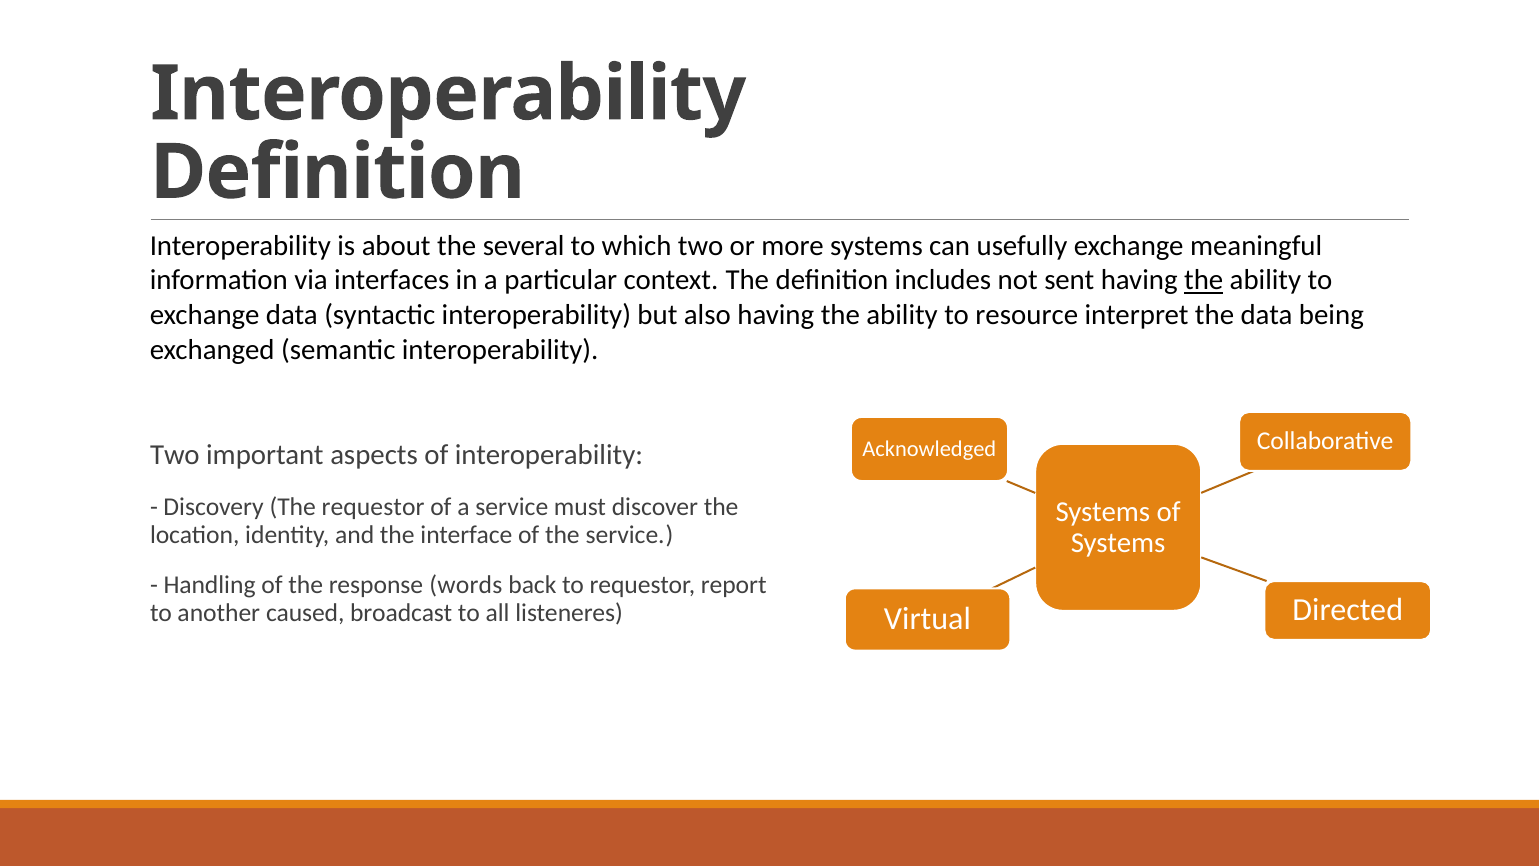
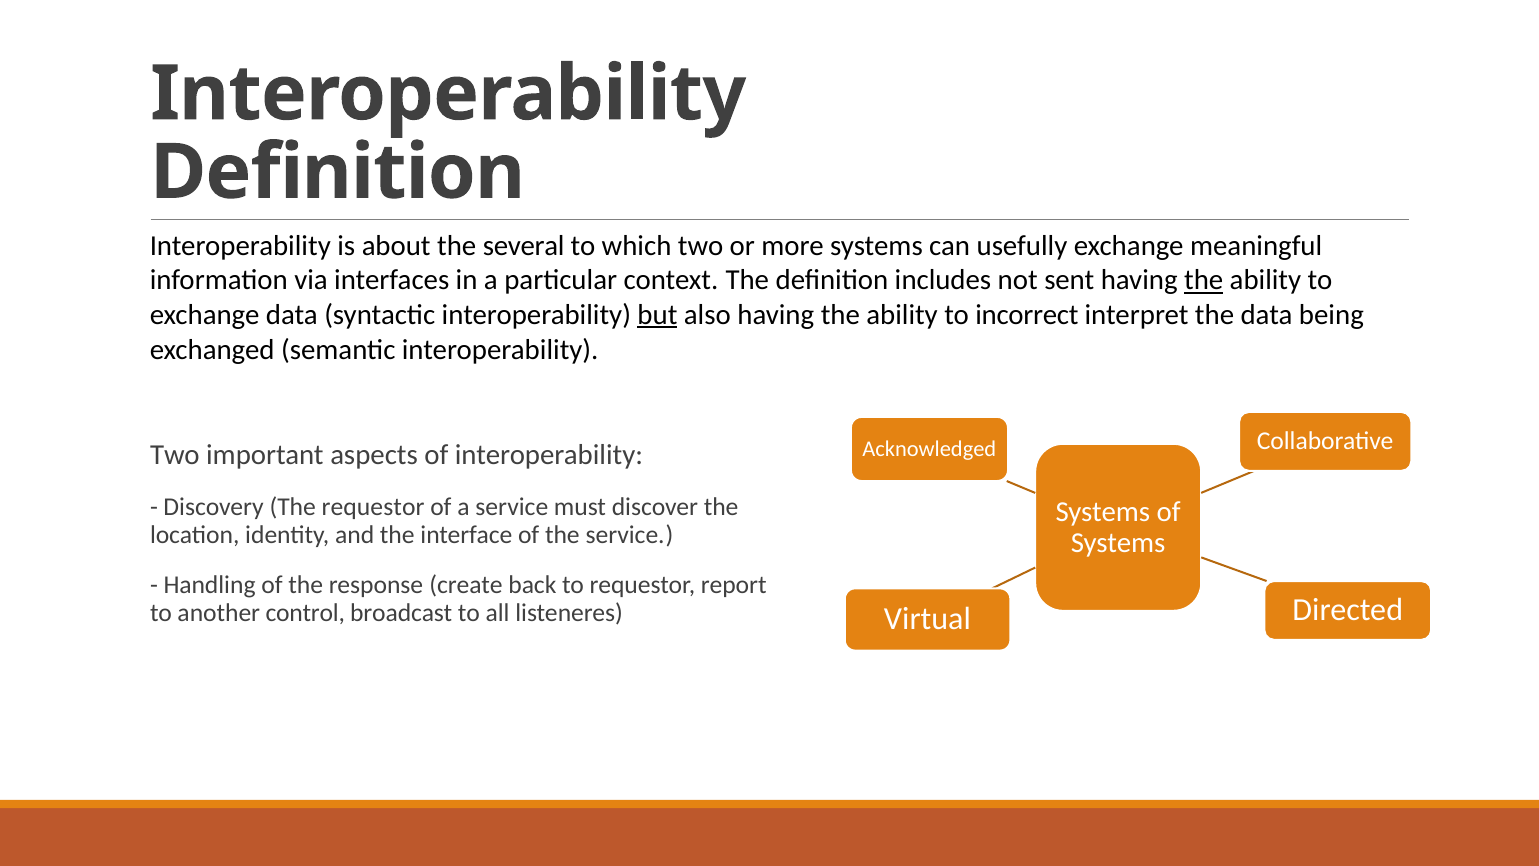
but underline: none -> present
resource: resource -> incorrect
words: words -> create
caused: caused -> control
